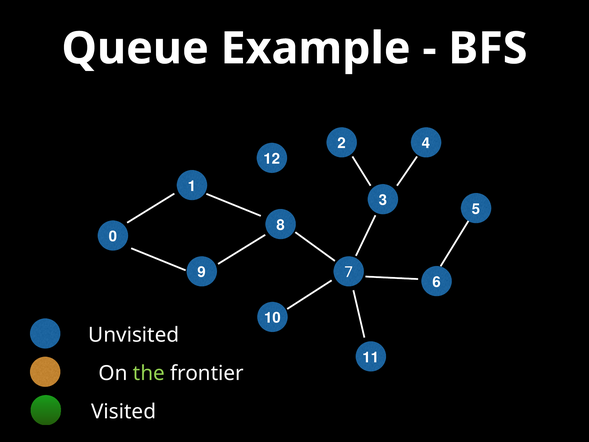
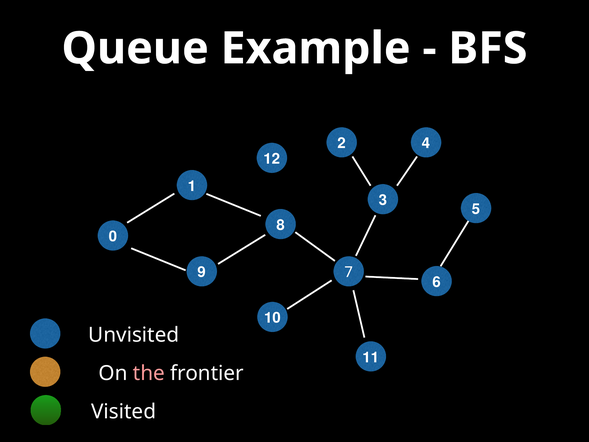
the colour: light green -> pink
